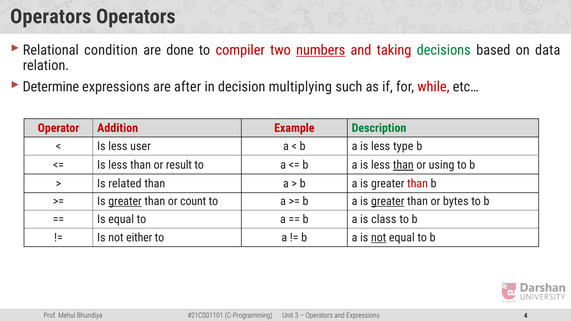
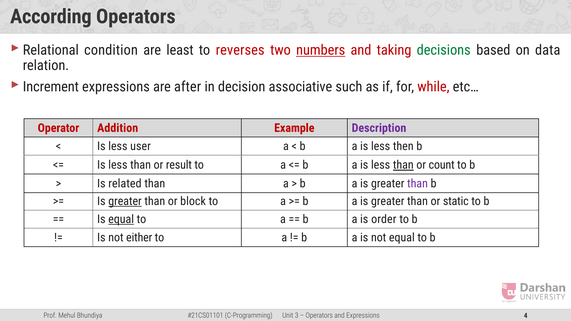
Operators at (51, 17): Operators -> According
done: done -> least
compiler: compiler -> reverses
Determine: Determine -> Increment
multiplying: multiplying -> associative
Description colour: green -> purple
type: type -> then
using: using -> count
than at (418, 184) colour: red -> purple
count: count -> block
greater at (388, 201) underline: present -> none
bytes: bytes -> static
equal at (121, 219) underline: none -> present
class: class -> order
not at (379, 238) underline: present -> none
